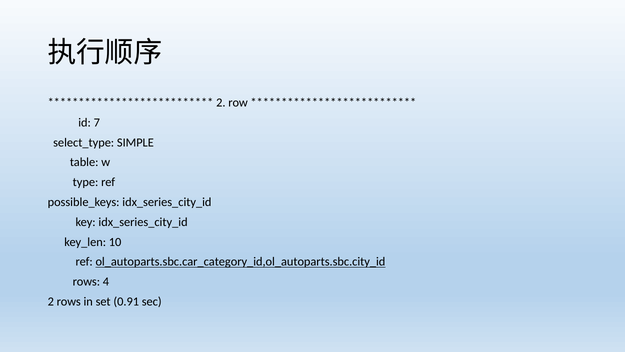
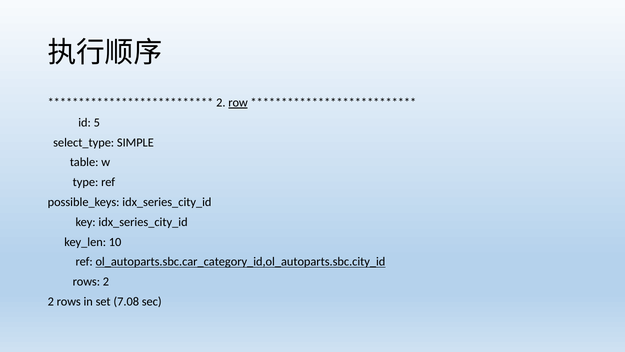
row underline: none -> present
7: 7 -> 5
rows 4: 4 -> 2
0.91: 0.91 -> 7.08
